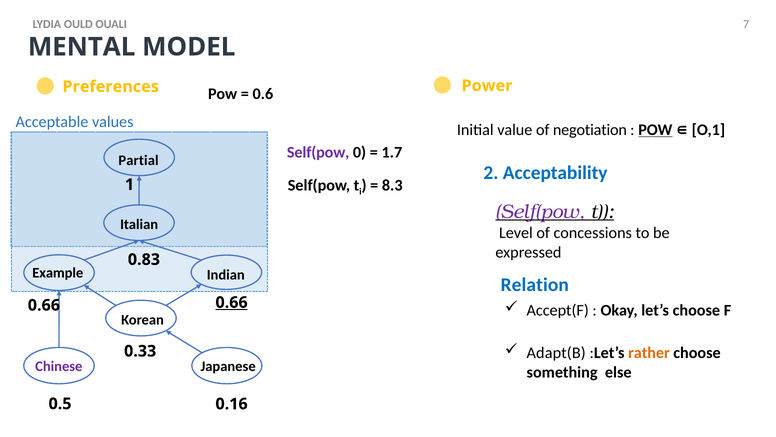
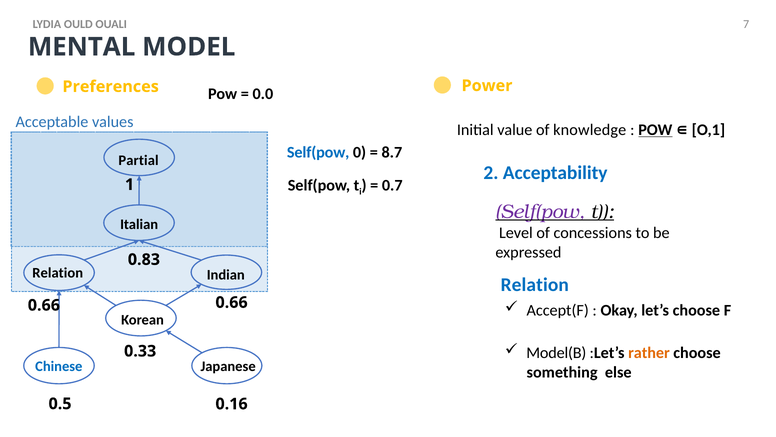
0.6: 0.6 -> 0.0
negotiation: negotiation -> knowledge
Self(pow at (318, 152) colour: purple -> blue
1.7: 1.7 -> 8.7
8.3: 8.3 -> 0.7
Example at (58, 273): Example -> Relation
0.66 at (232, 302) underline: present -> none
Adapt(B: Adapt(B -> Model(B
Chinese colour: purple -> blue
